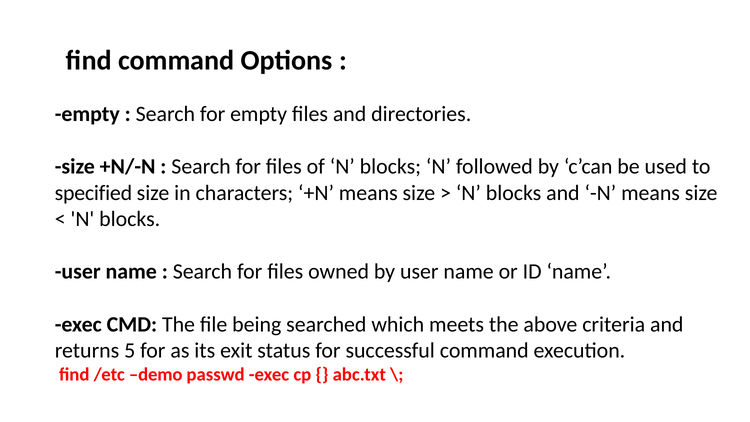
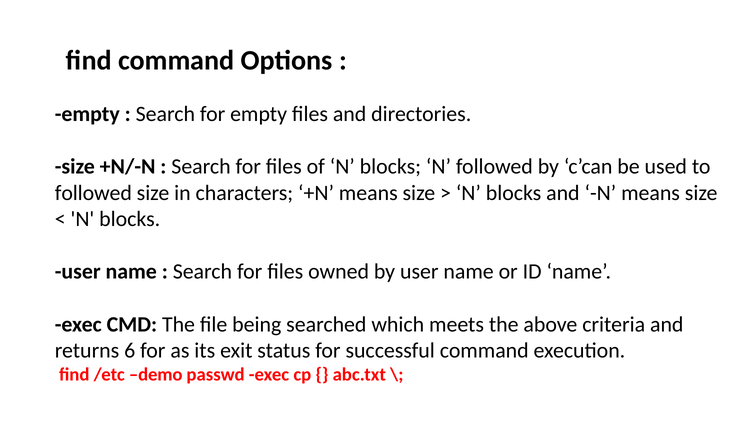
specified at (93, 193): specified -> followed
5: 5 -> 6
